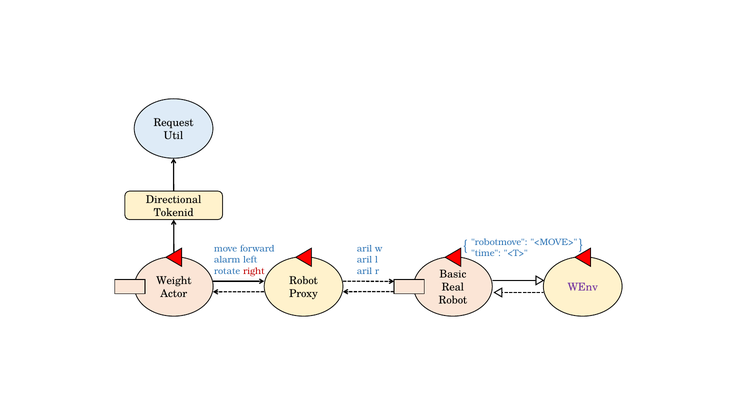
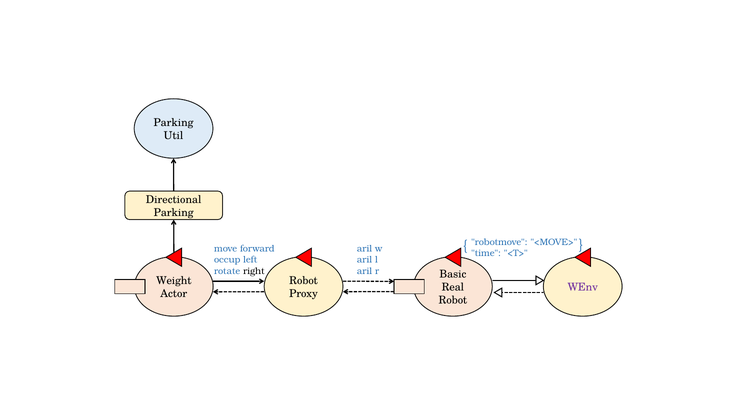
Request at (174, 123): Request -> Parking
Tokenid at (174, 212): Tokenid -> Parking
alarm: alarm -> occup
right colour: red -> black
